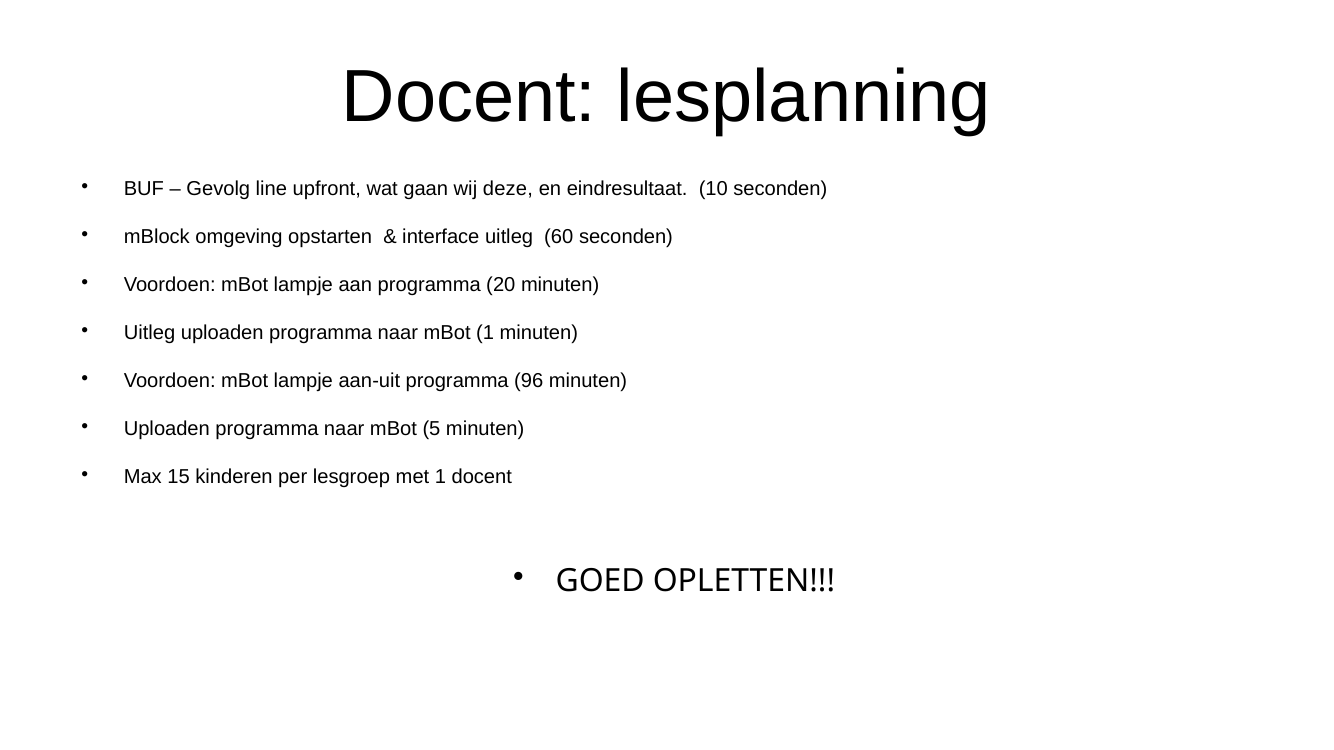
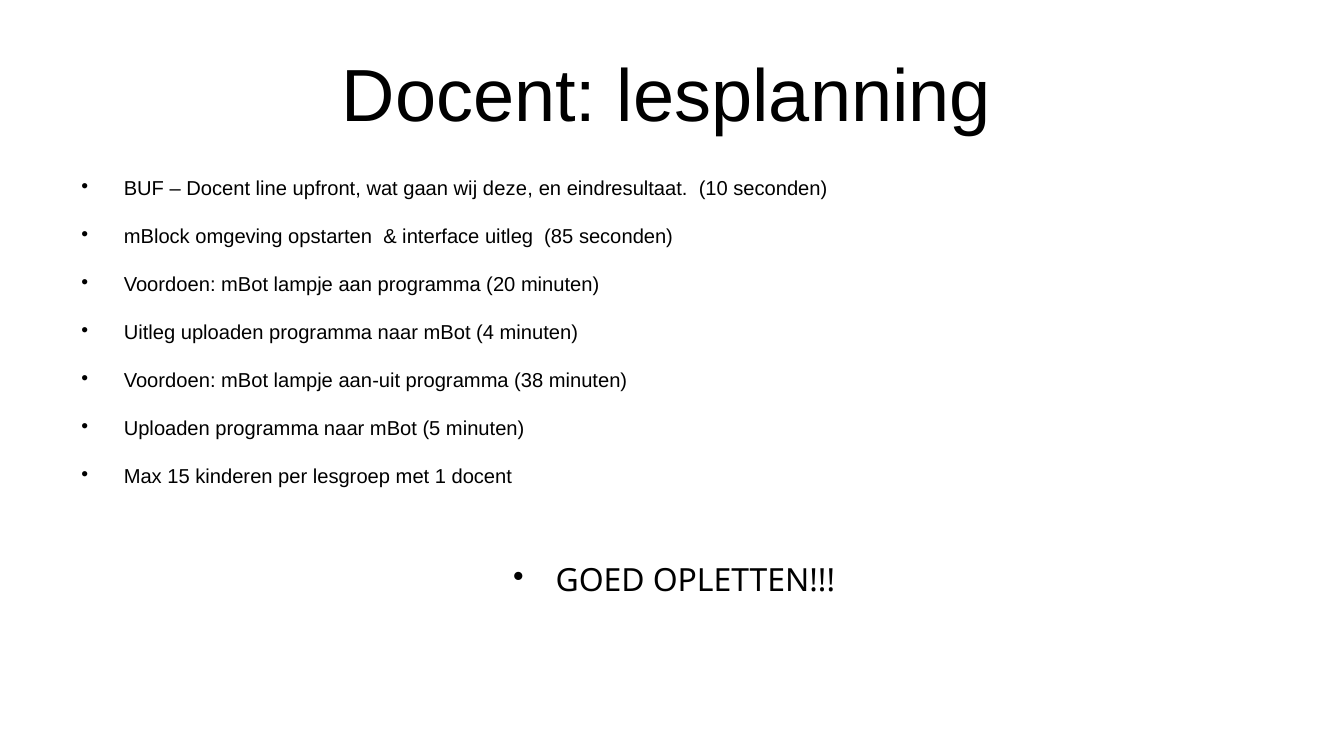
Gevolg at (218, 189): Gevolg -> Docent
60: 60 -> 85
mBot 1: 1 -> 4
96: 96 -> 38
